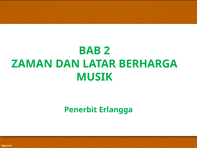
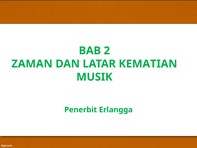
BERHARGA: BERHARGA -> KEMATIAN
